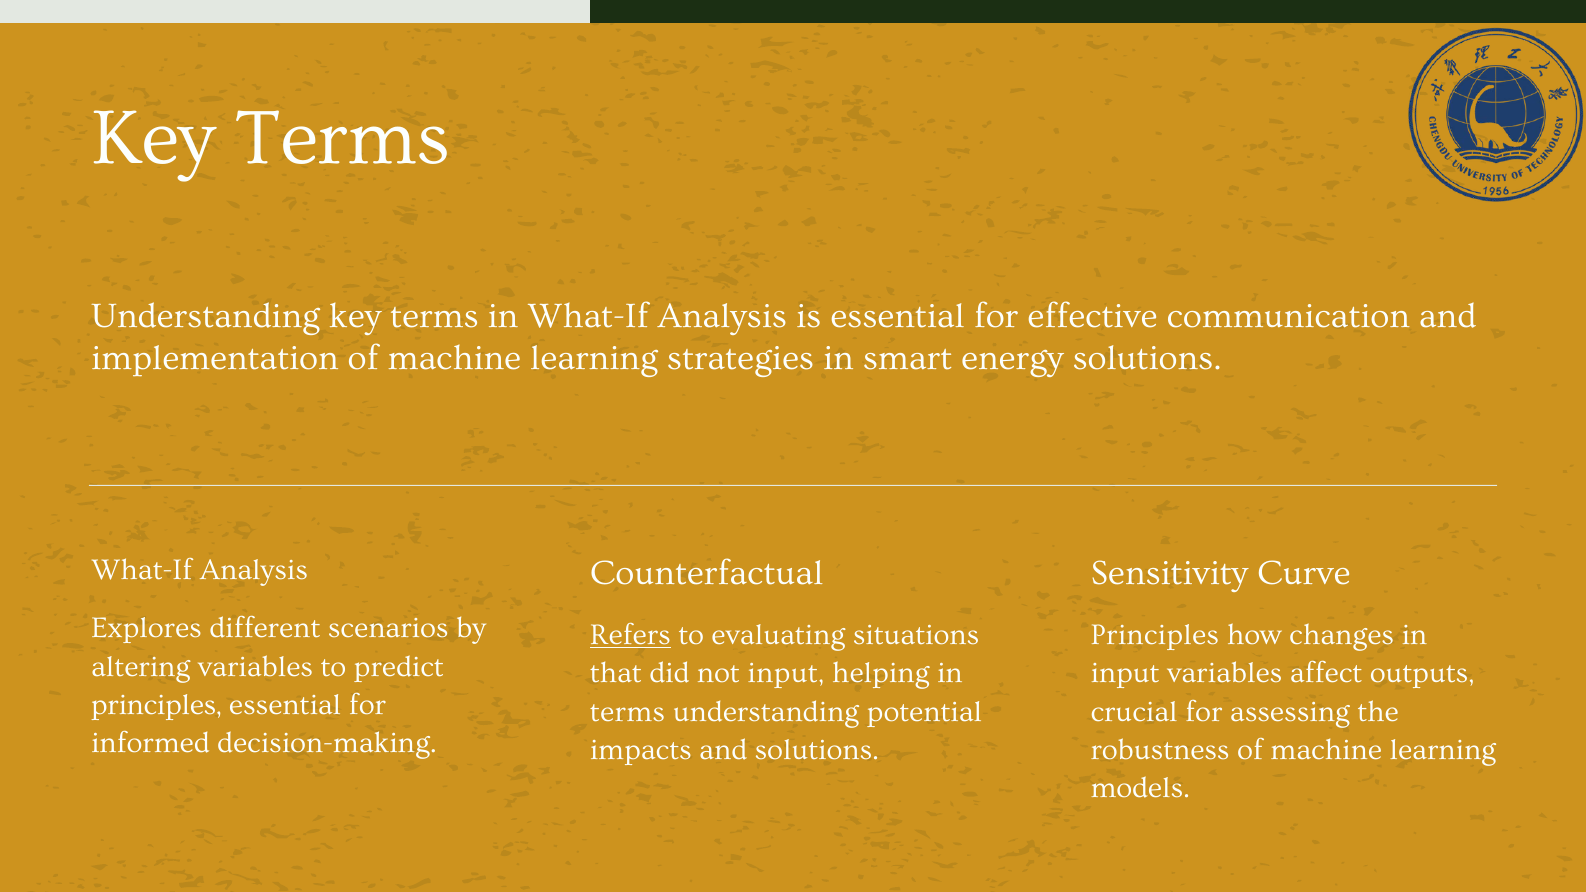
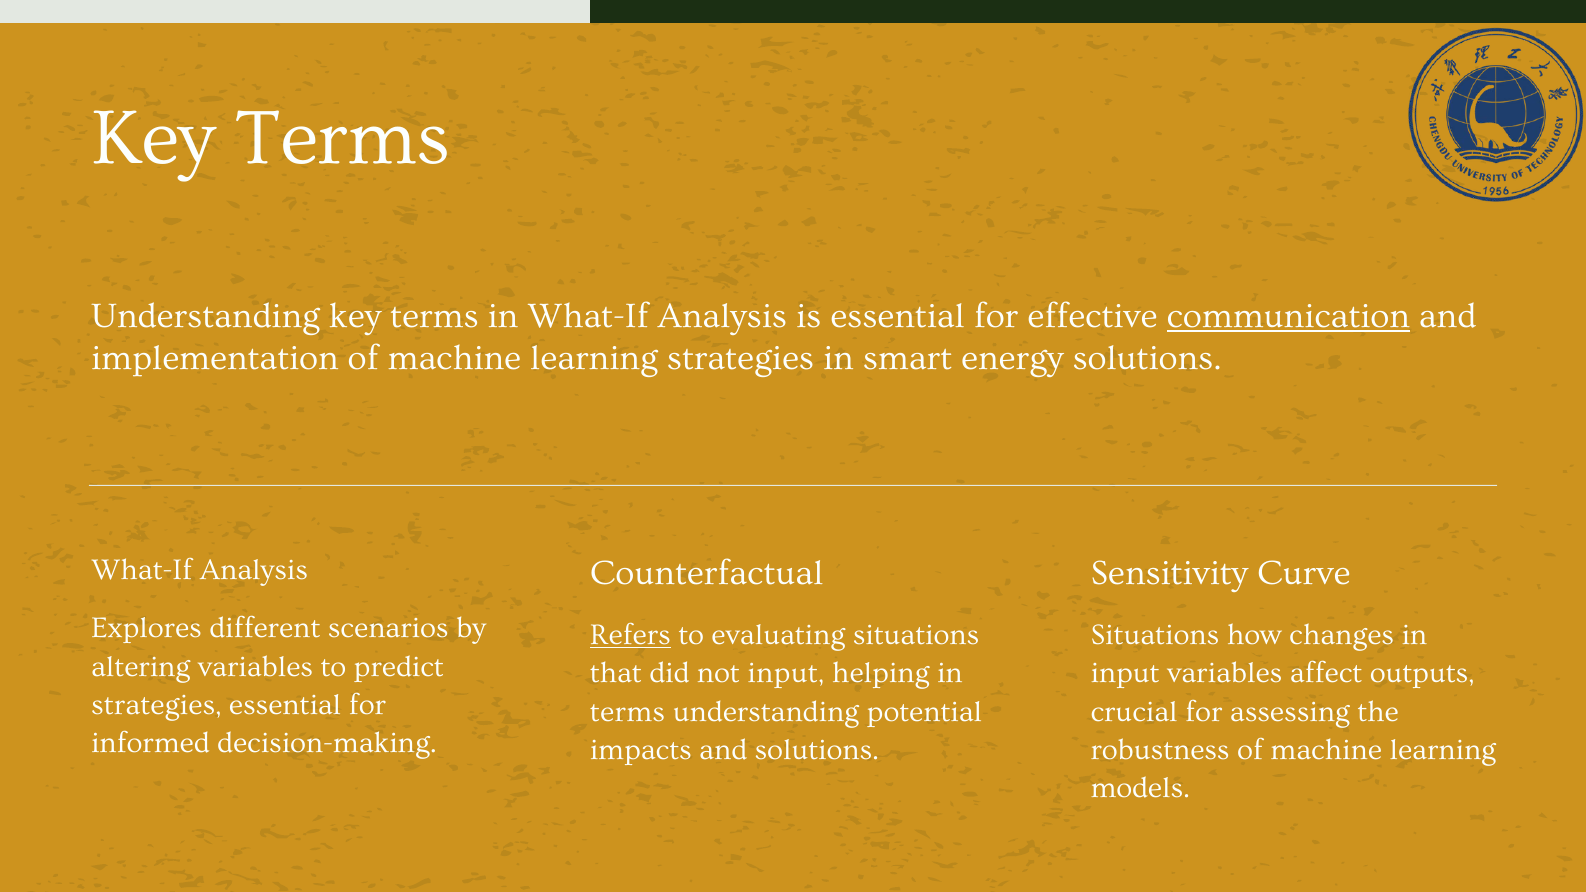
communication underline: none -> present
Principles at (1155, 635): Principles -> Situations
principles at (156, 705): principles -> strategies
